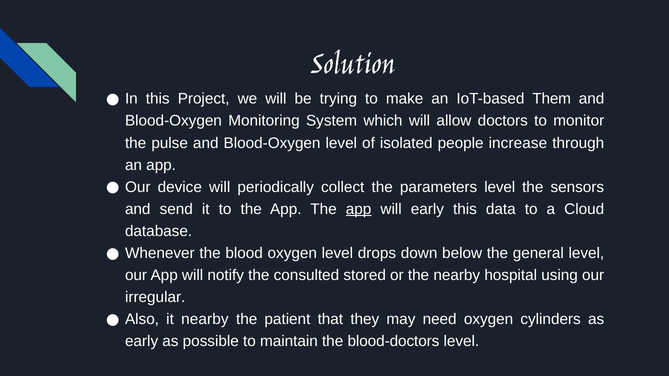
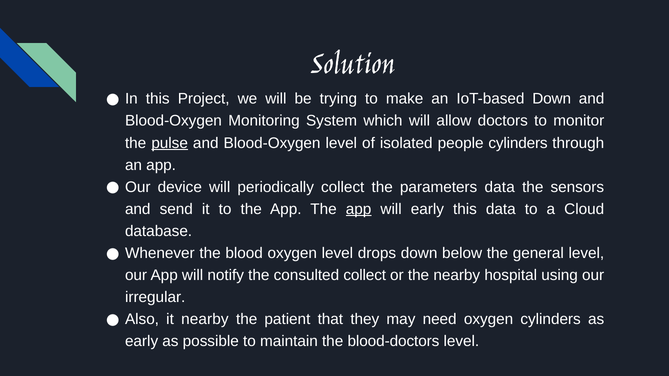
IoT-based Them: Them -> Down
pulse underline: none -> present
people increase: increase -> cylinders
parameters level: level -> data
consulted stored: stored -> collect
